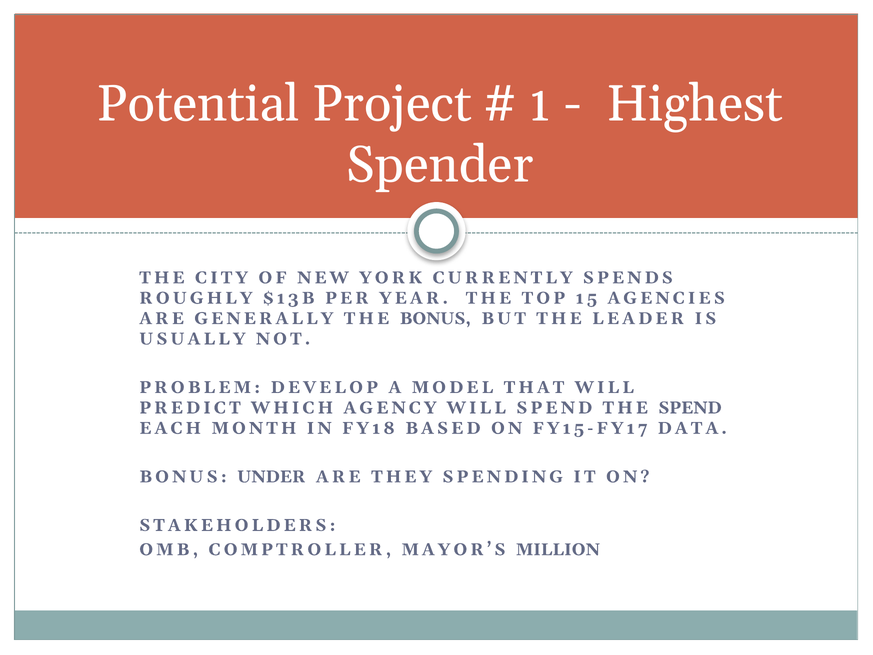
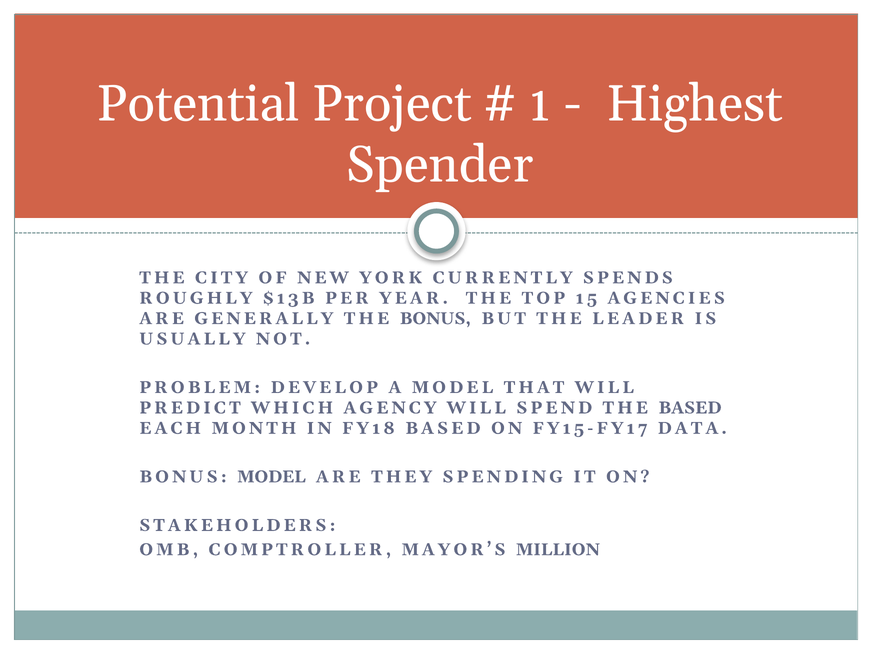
THE SPEND: SPEND -> BASED
BONUS UNDER: UNDER -> MODEL
